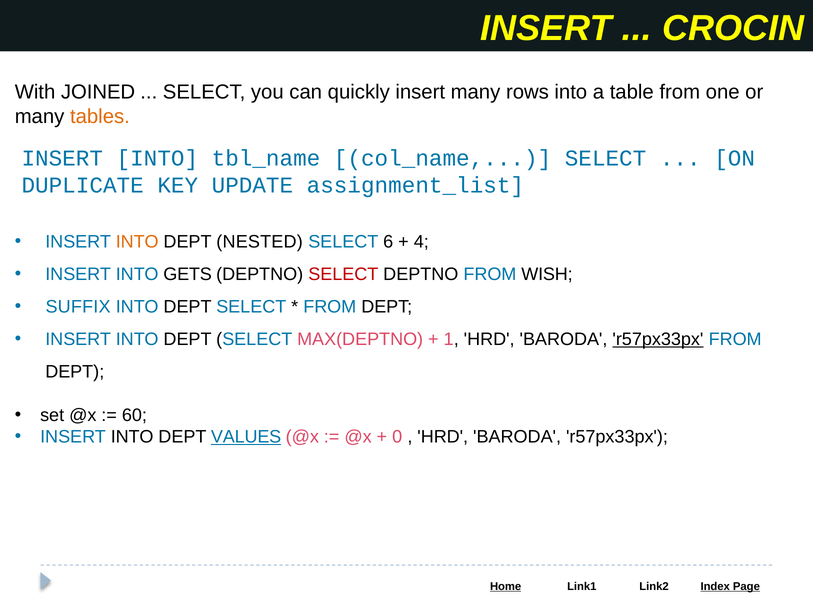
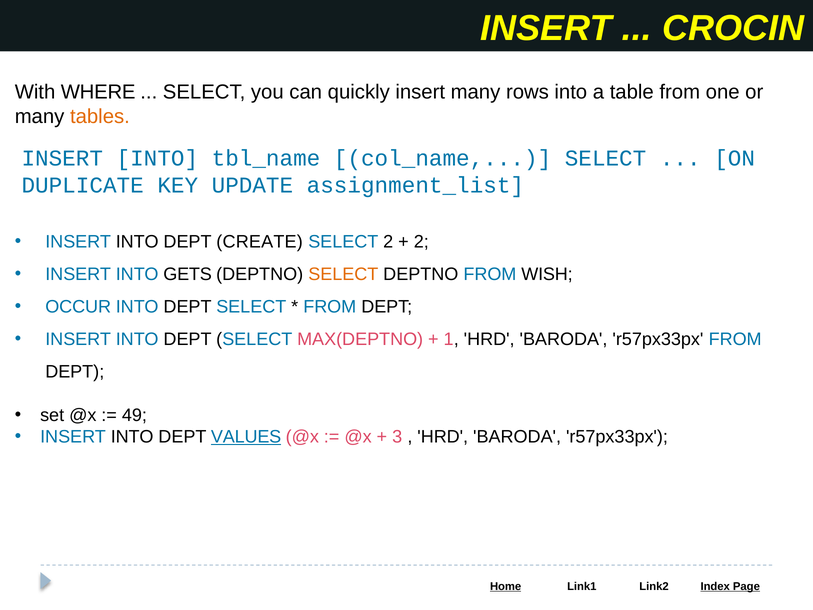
JOINED: JOINED -> WHERE
INTO at (137, 242) colour: orange -> black
NESTED: NESTED -> CREATE
SELECT 6: 6 -> 2
4 at (421, 242): 4 -> 2
SELECT at (343, 274) colour: red -> orange
SUFFIX: SUFFIX -> OCCUR
r57px33px at (658, 339) underline: present -> none
60: 60 -> 49
0: 0 -> 3
